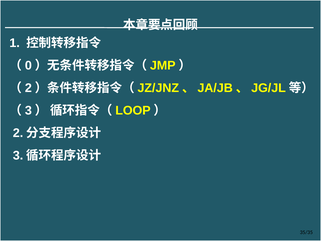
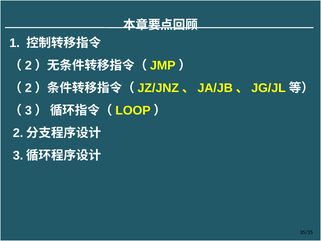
0 at (28, 65): 0 -> 2
